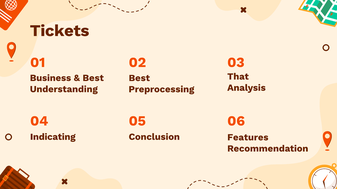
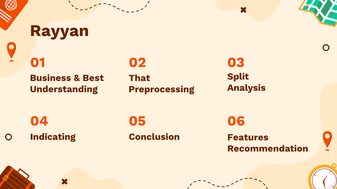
Tickets: Tickets -> Rayyan
That: That -> Split
Best at (139, 78): Best -> That
